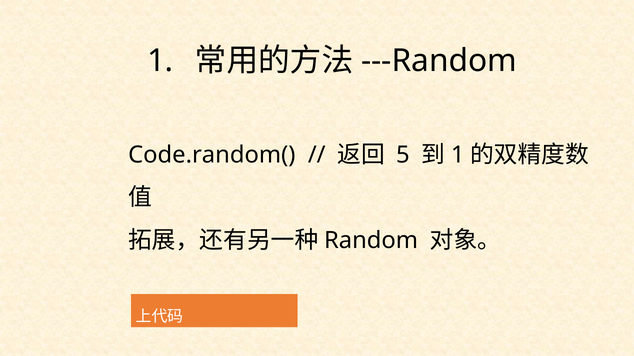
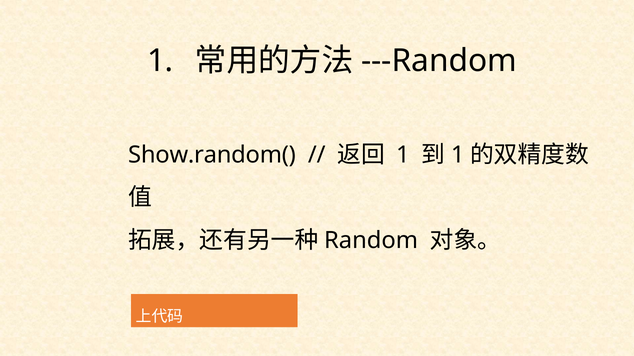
Code.random(: Code.random( -> Show.random(
5 at (403, 155): 5 -> 1
